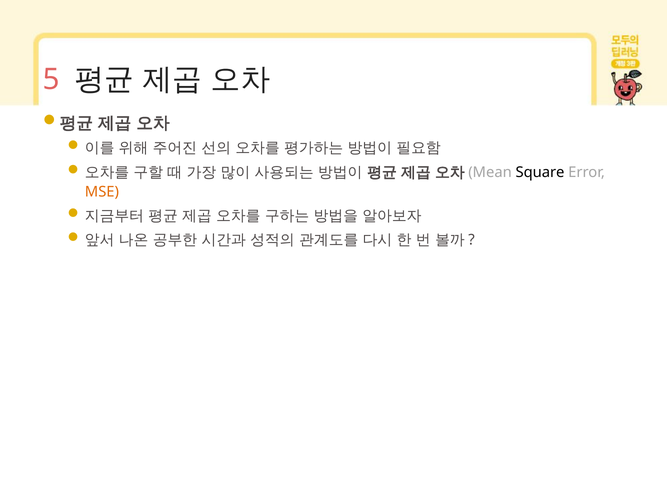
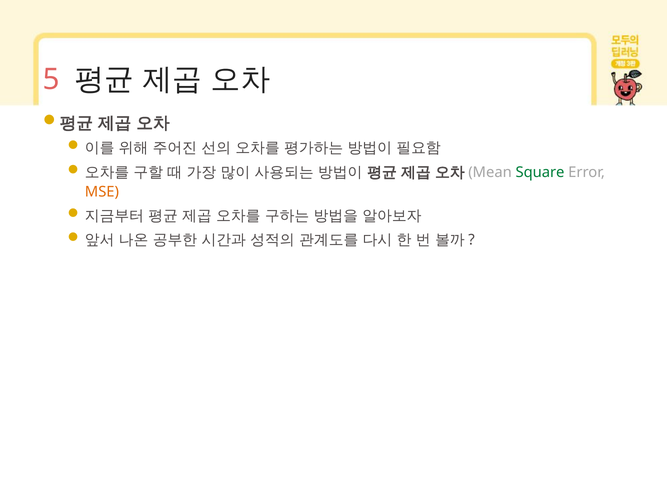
Square colour: black -> green
